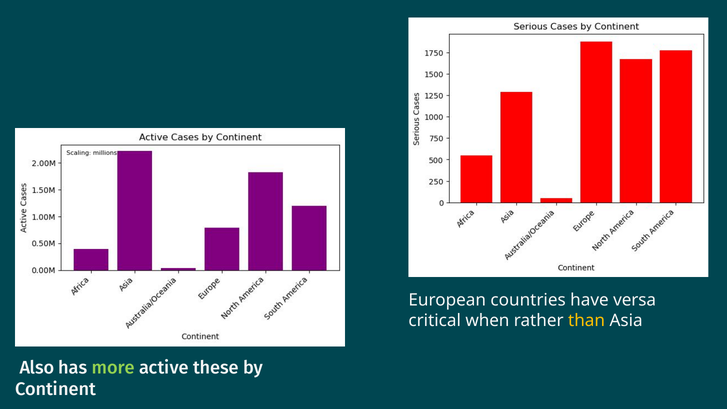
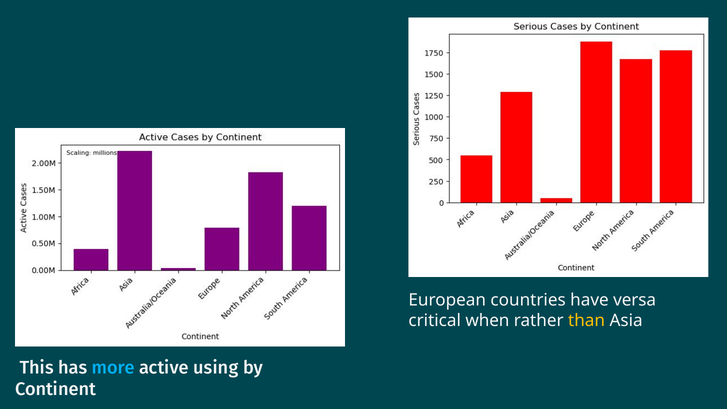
Also: Also -> This
more colour: light green -> light blue
these: these -> using
